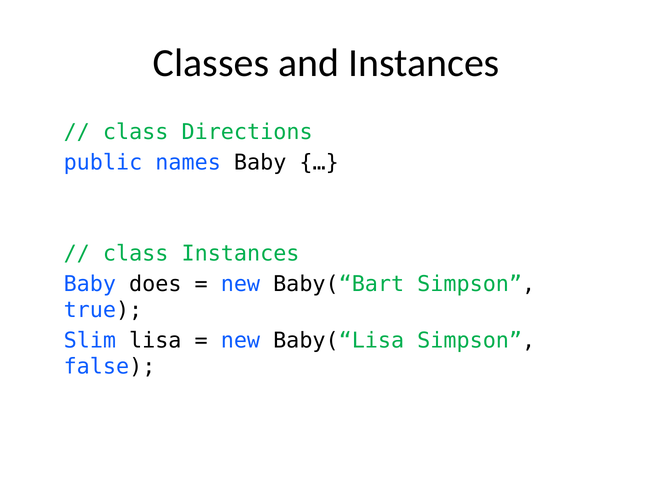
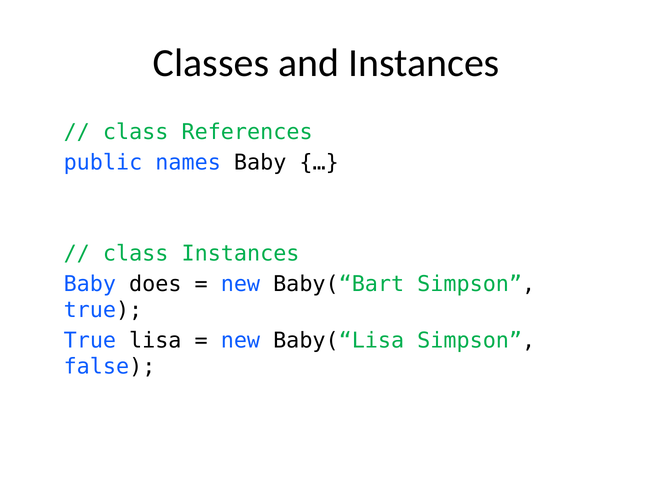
Directions: Directions -> References
Slim at (90, 341): Slim -> True
